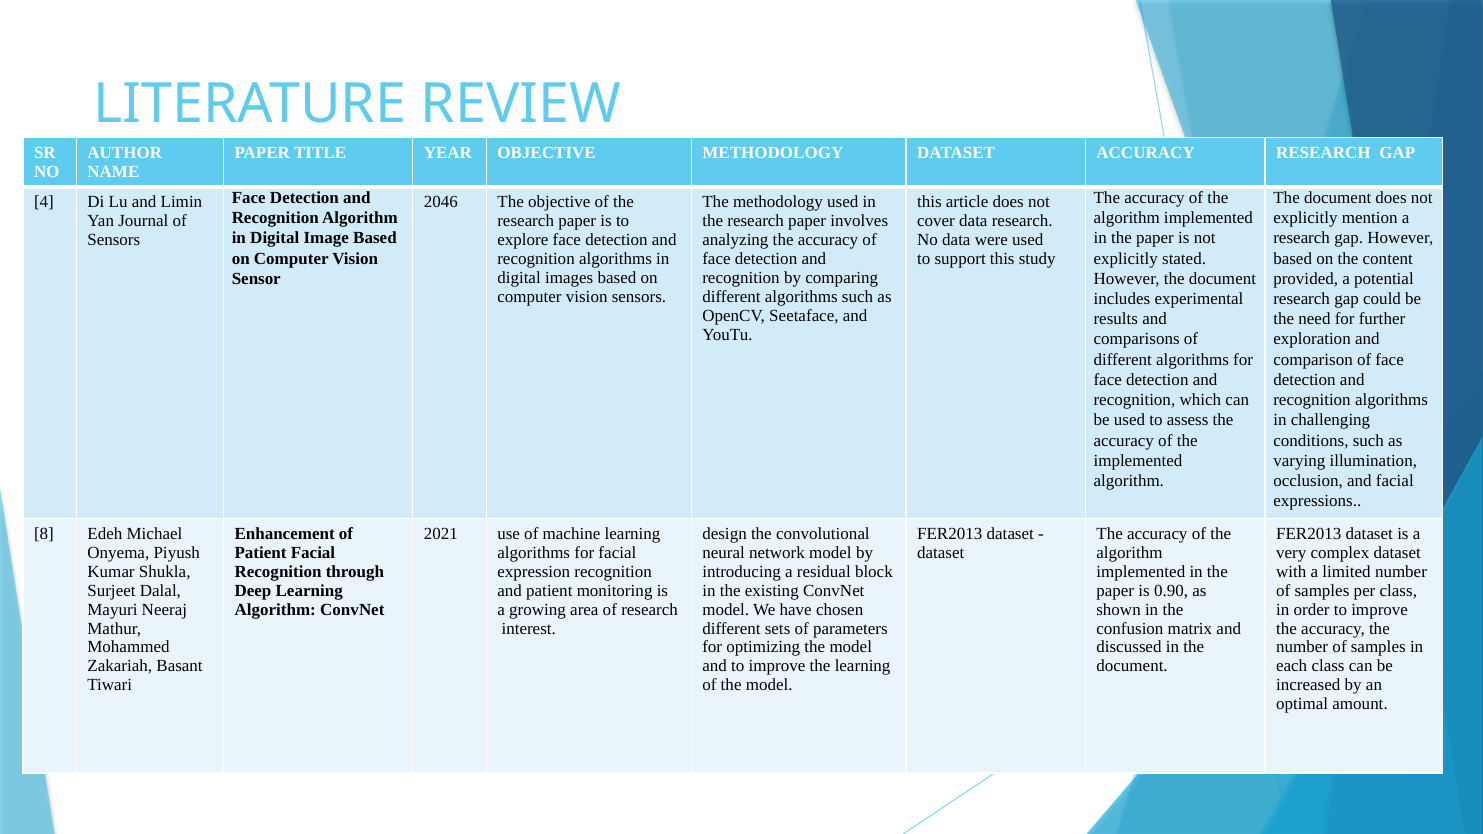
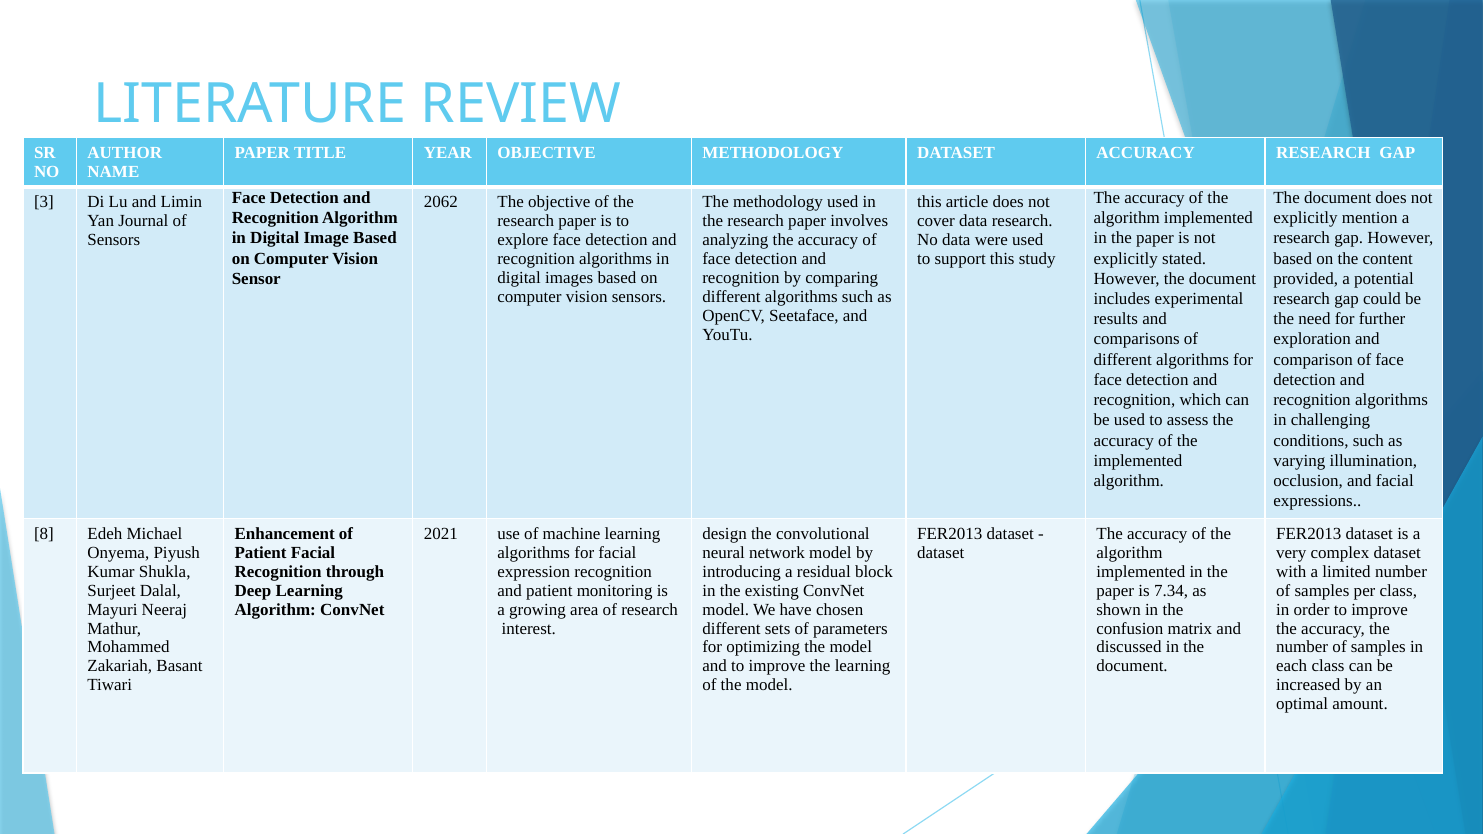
4: 4 -> 3
2046: 2046 -> 2062
0.90: 0.90 -> 7.34
